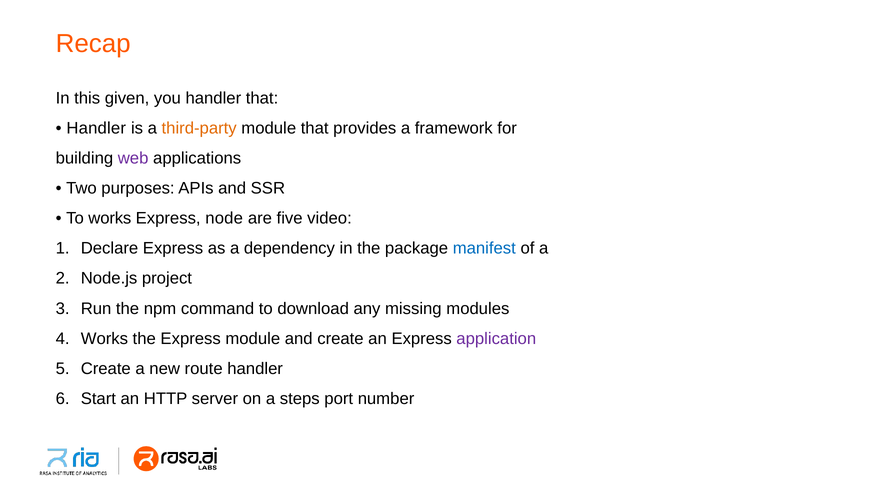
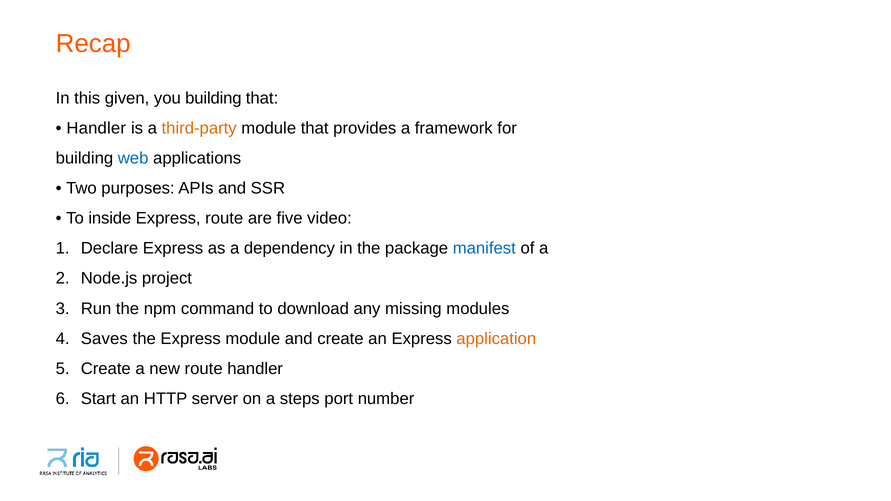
you handler: handler -> building
web colour: purple -> blue
To works: works -> inside
Express node: node -> route
Works at (104, 339): Works -> Saves
application colour: purple -> orange
